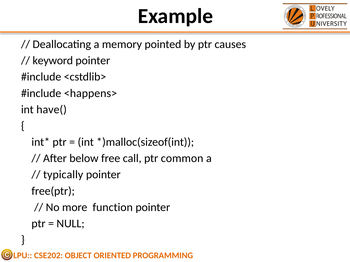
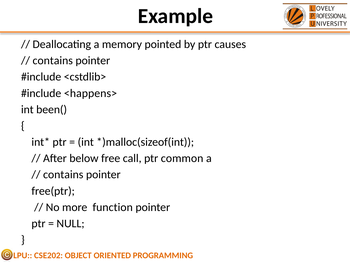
keyword at (53, 61): keyword -> contains
have(: have( -> been(
typically at (63, 175): typically -> contains
